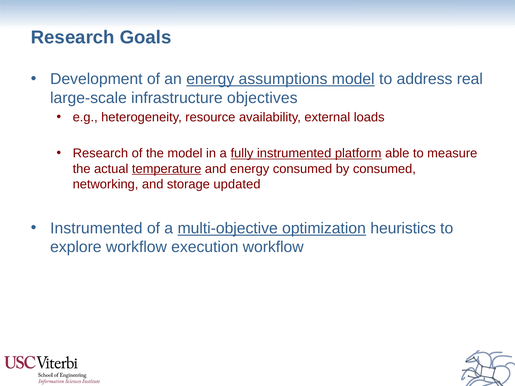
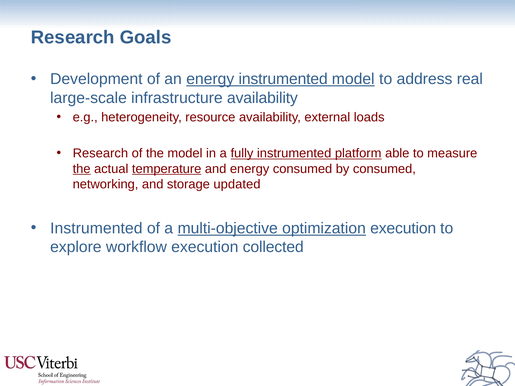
energy assumptions: assumptions -> instrumented
infrastructure objectives: objectives -> availability
the at (82, 169) underline: none -> present
optimization heuristics: heuristics -> execution
execution workflow: workflow -> collected
